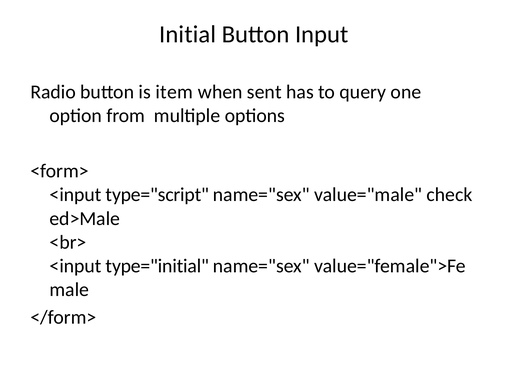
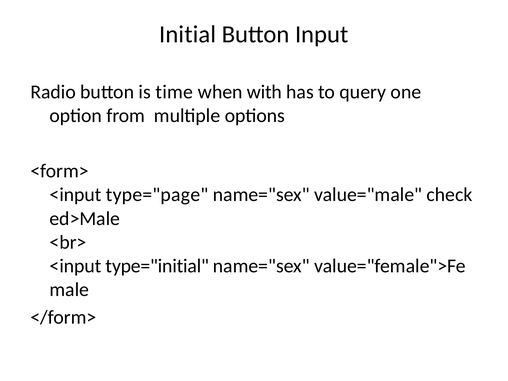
item: item -> time
sent: sent -> with
type="script: type="script -> type="page
